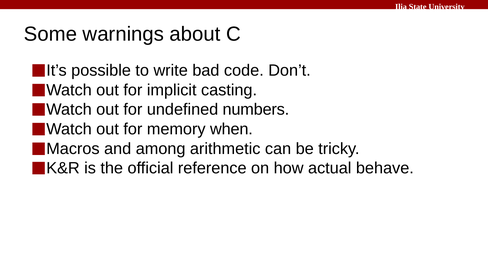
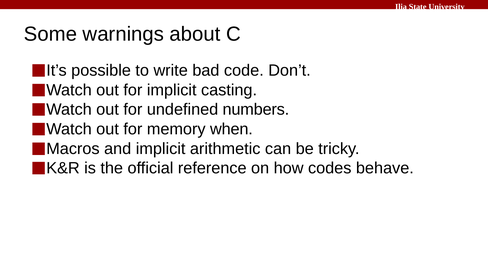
and among: among -> implicit
actual: actual -> codes
